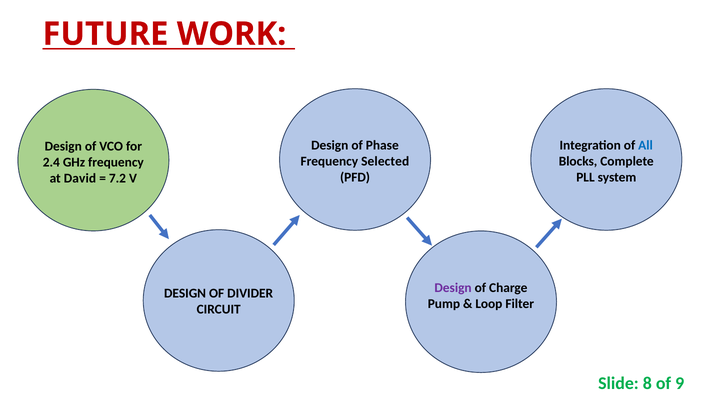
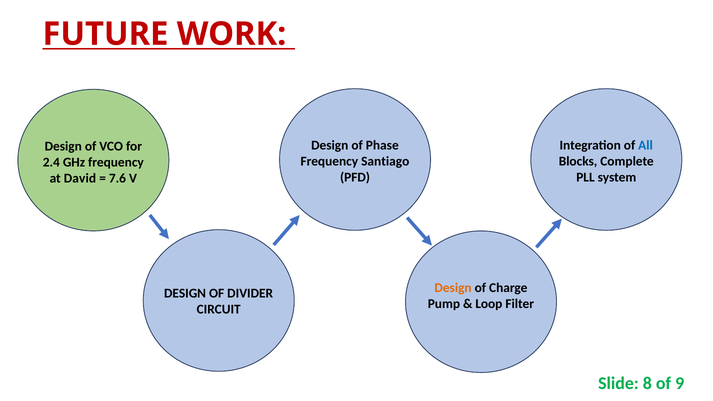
Selected: Selected -> Santiago
7.2: 7.2 -> 7.6
Design at (453, 288) colour: purple -> orange
